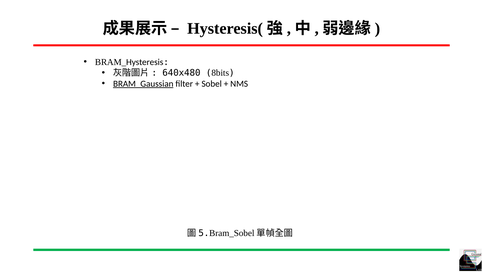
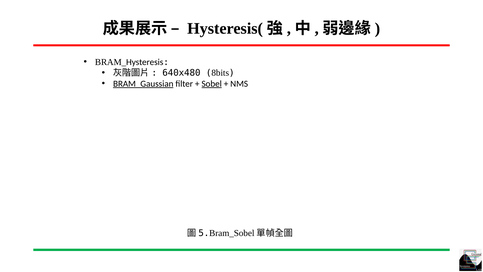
Sobel underline: none -> present
